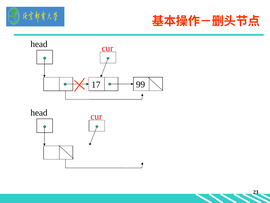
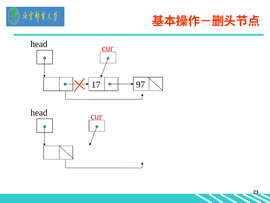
99: 99 -> 97
